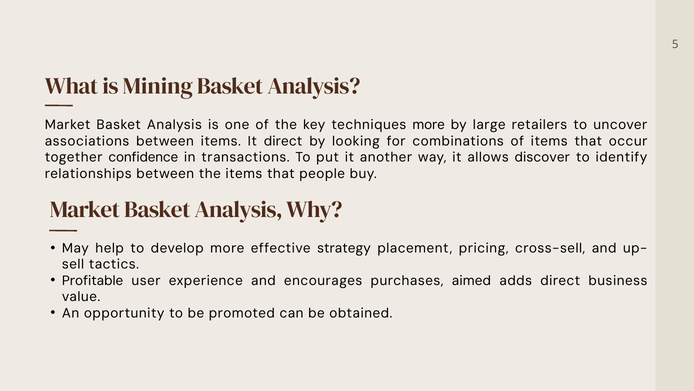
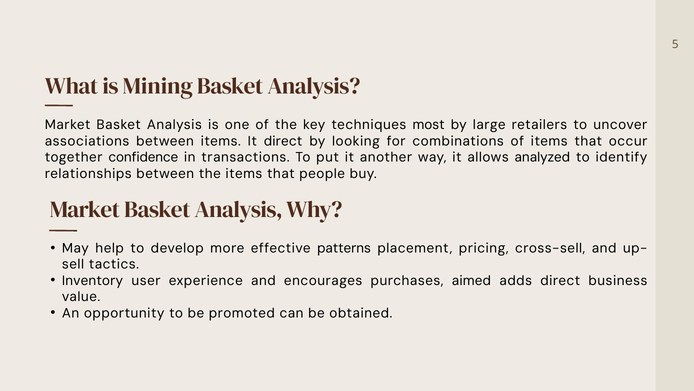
techniques more: more -> most
discover: discover -> analyzed
strategy: strategy -> patterns
Profitable: Profitable -> Inventory
